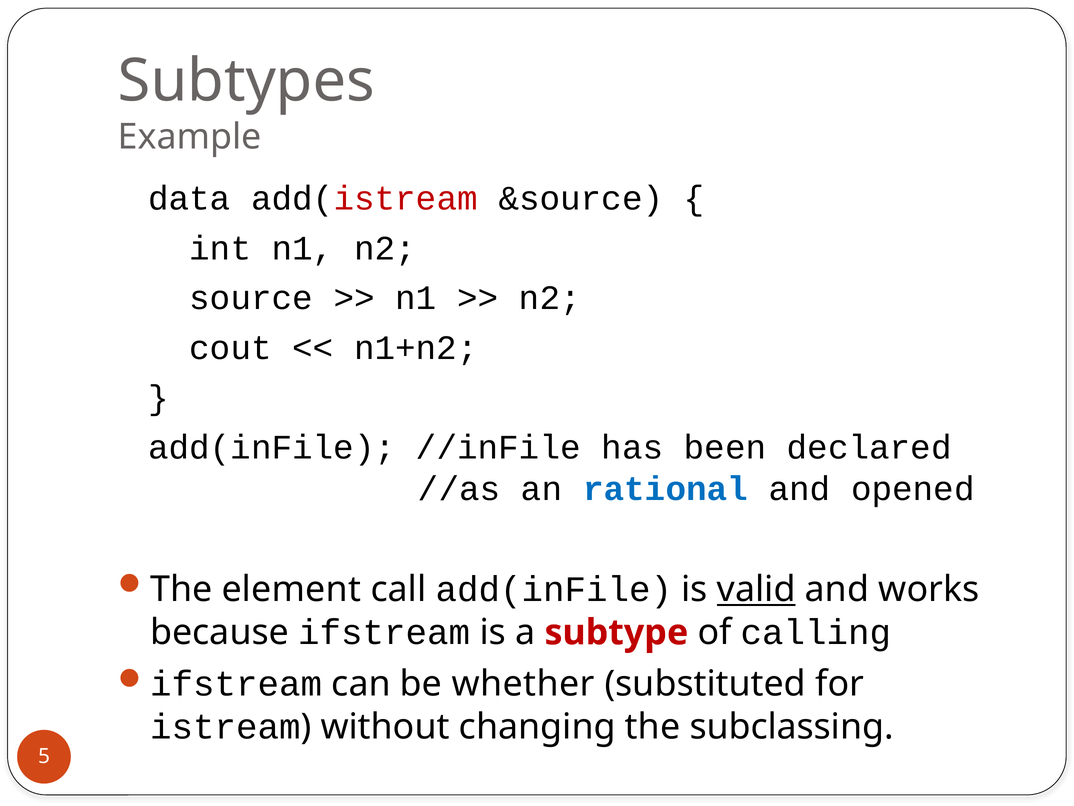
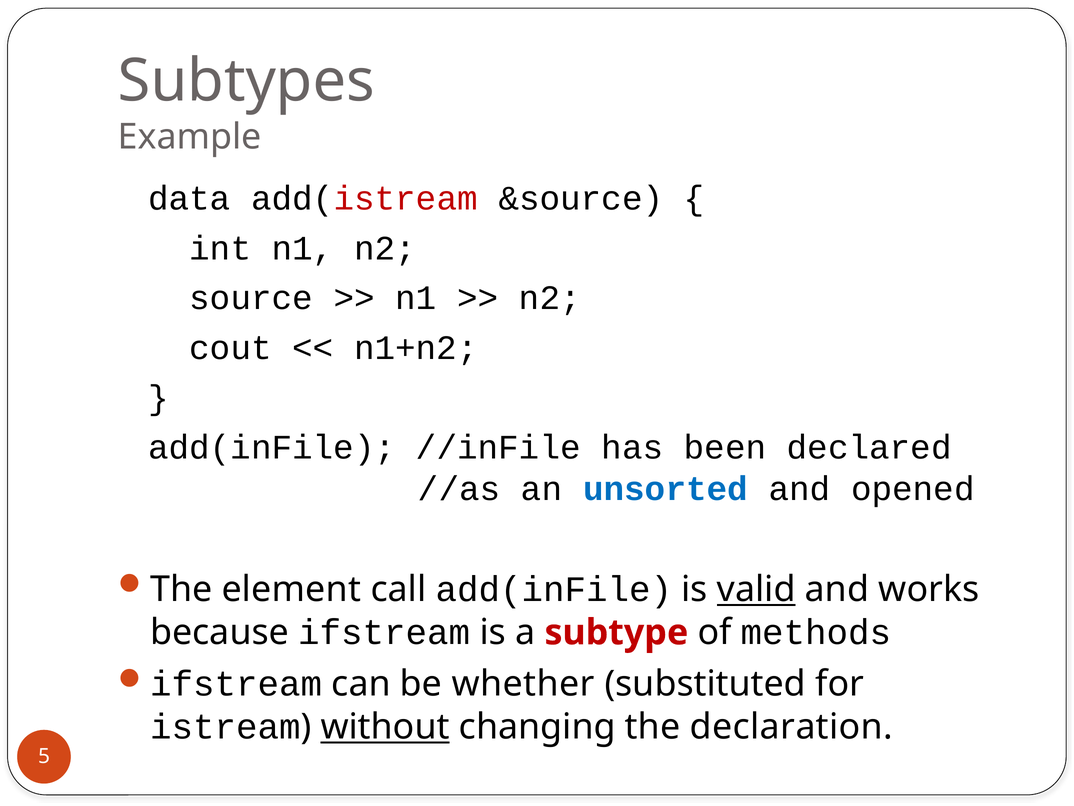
rational: rational -> unsorted
calling: calling -> methods
without underline: none -> present
subclassing: subclassing -> declaration
